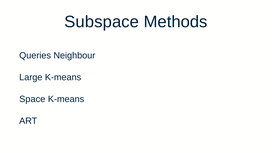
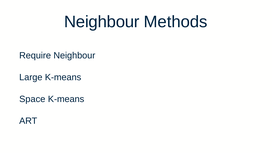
Subspace at (102, 22): Subspace -> Neighbour
Queries: Queries -> Require
